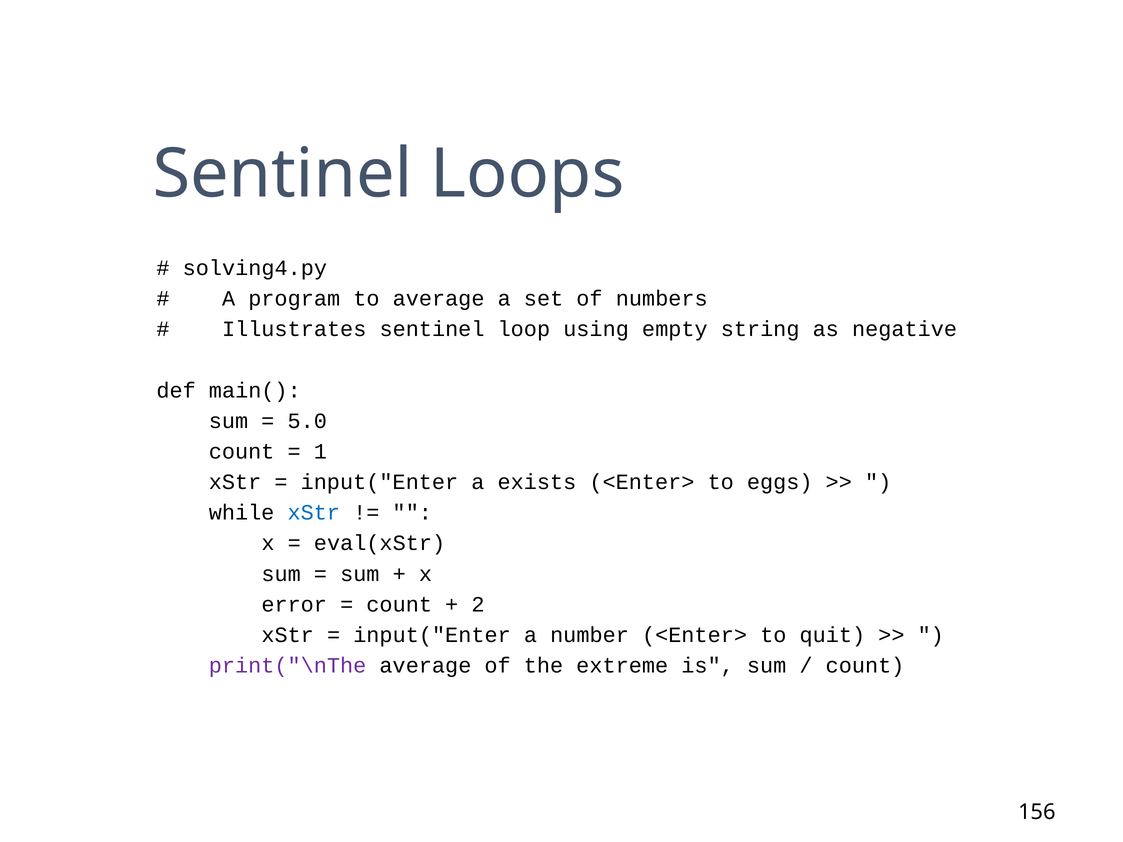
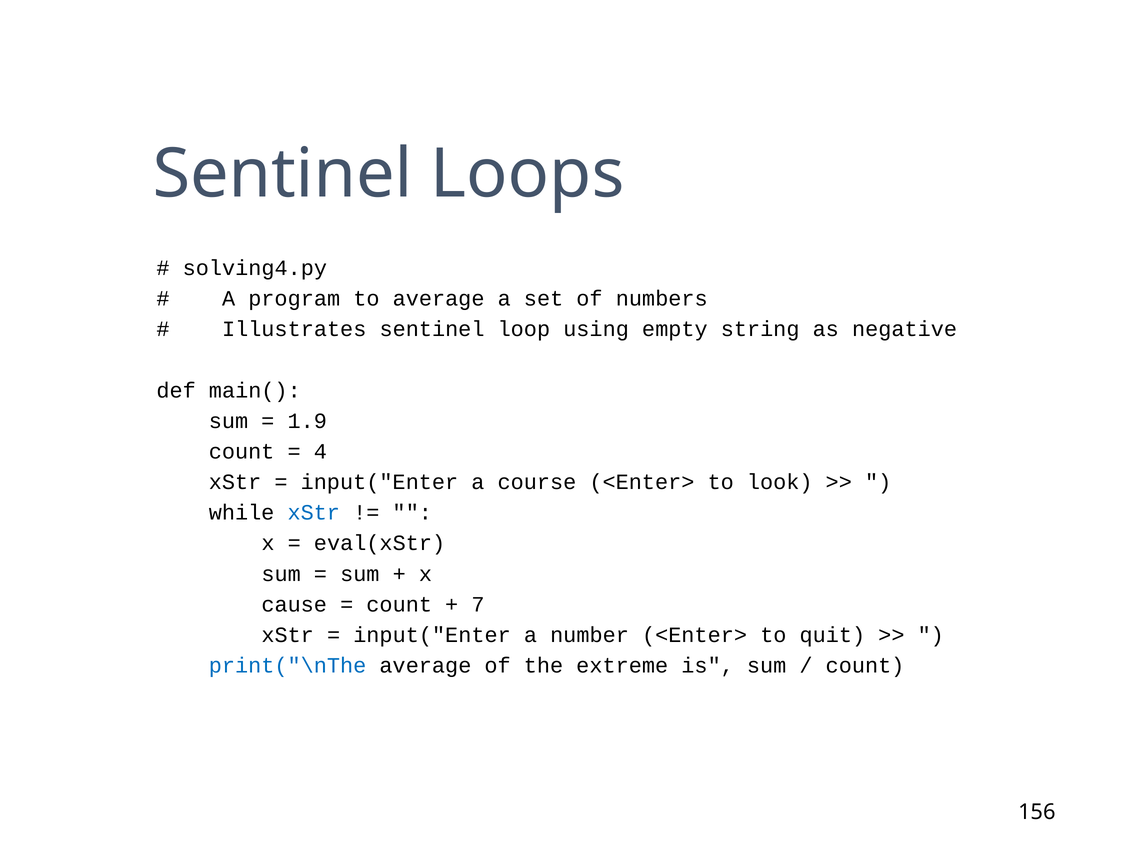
5.0: 5.0 -> 1.9
1: 1 -> 4
exists: exists -> course
eggs: eggs -> look
error: error -> cause
2: 2 -> 7
print("\nThe colour: purple -> blue
